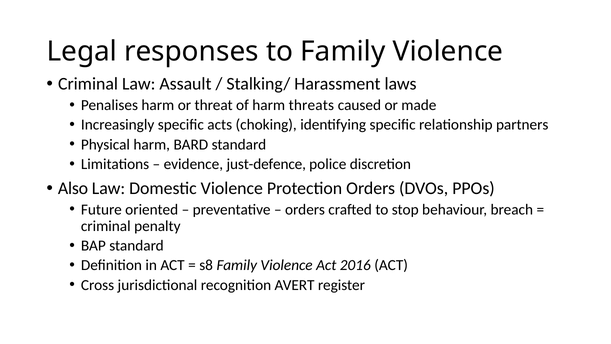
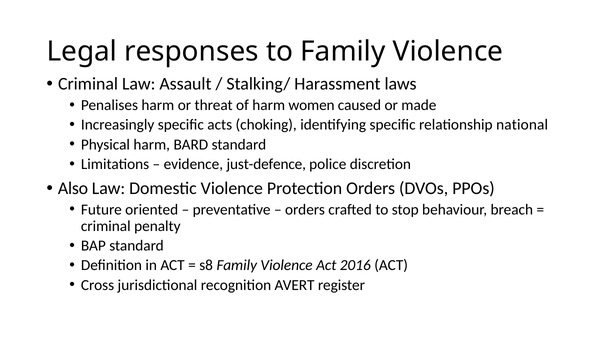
threats: threats -> women
partners: partners -> national
